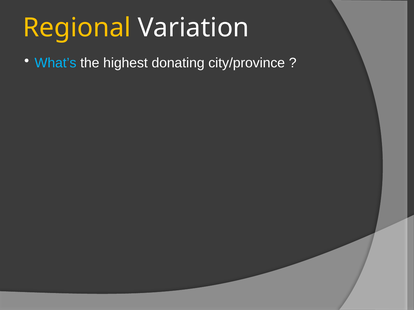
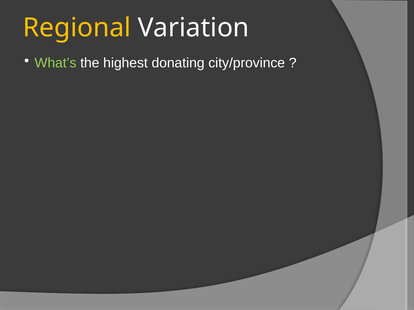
What’s colour: light blue -> light green
